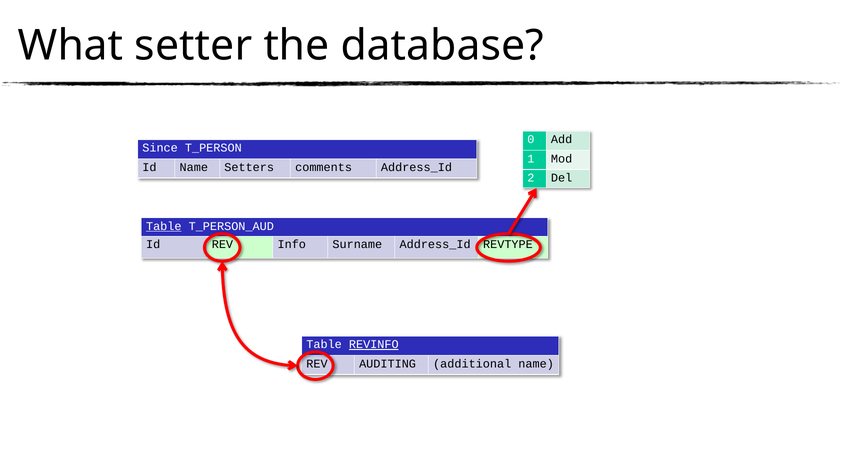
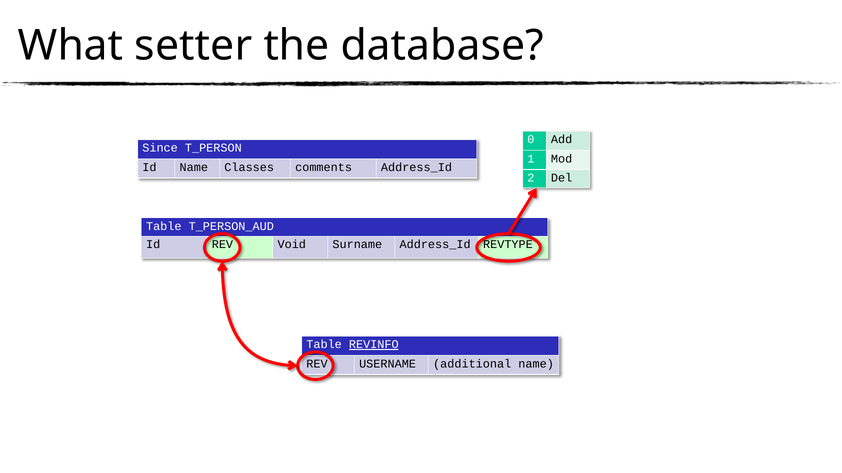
Setters: Setters -> Classes
Table at (164, 226) underline: present -> none
Info: Info -> Void
AUDITING: AUDITING -> USERNAME
